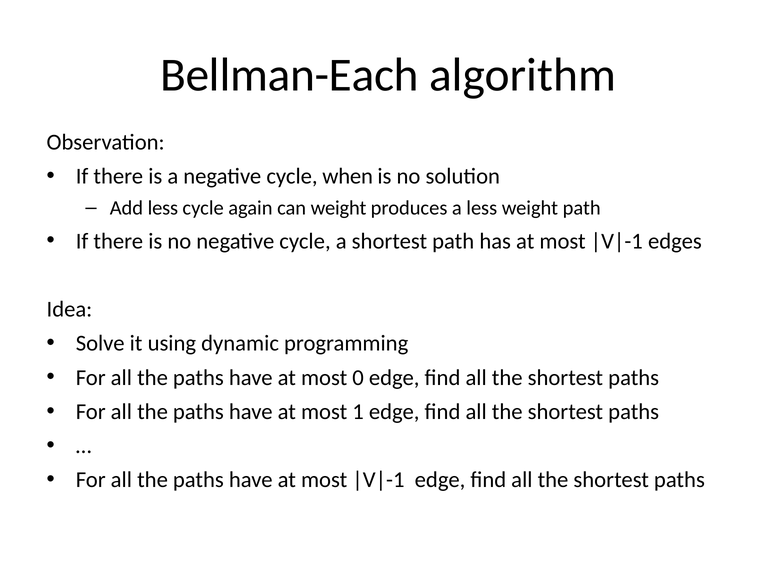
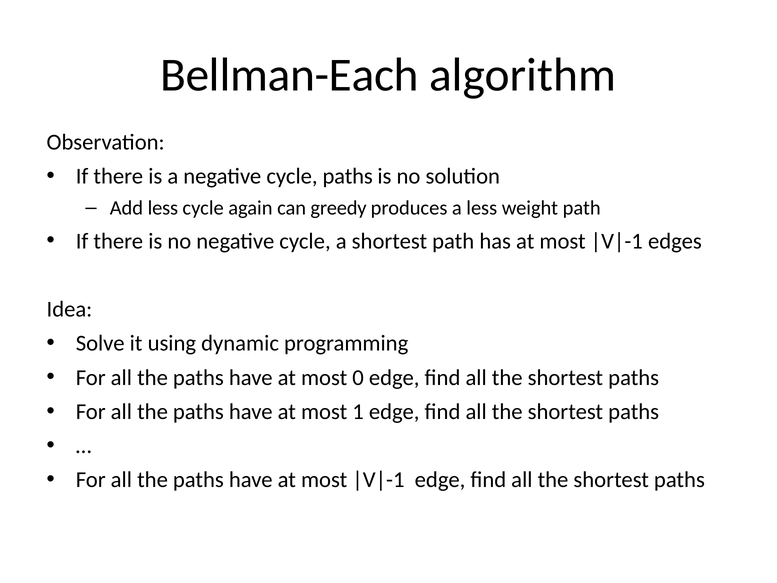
cycle when: when -> paths
can weight: weight -> greedy
